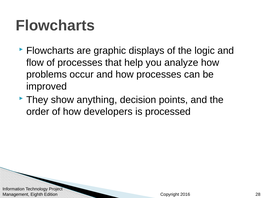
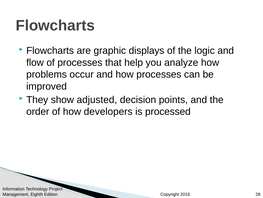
anything: anything -> adjusted
